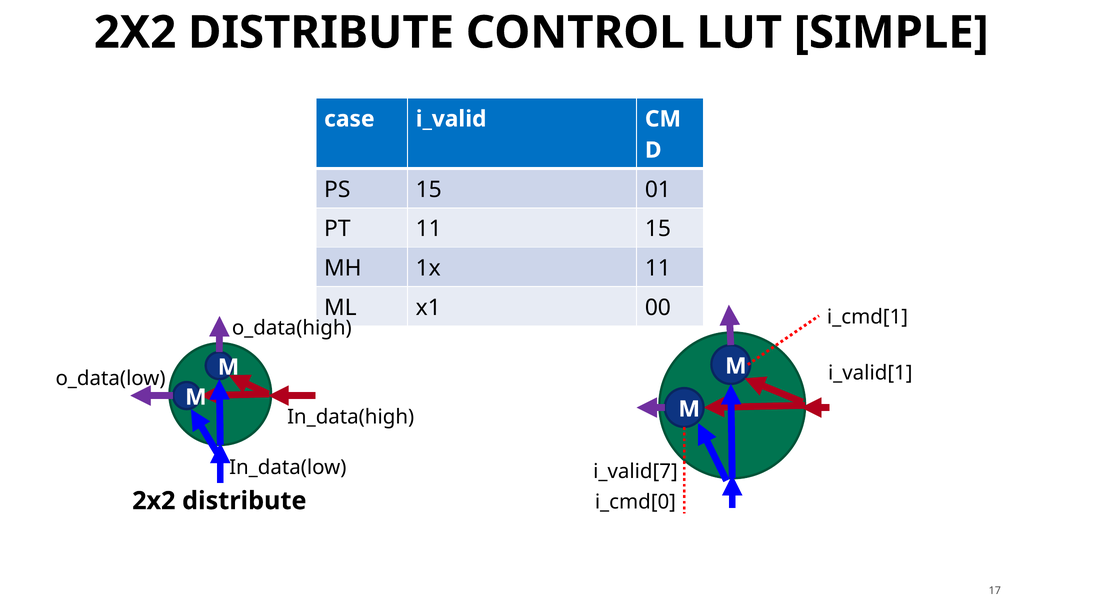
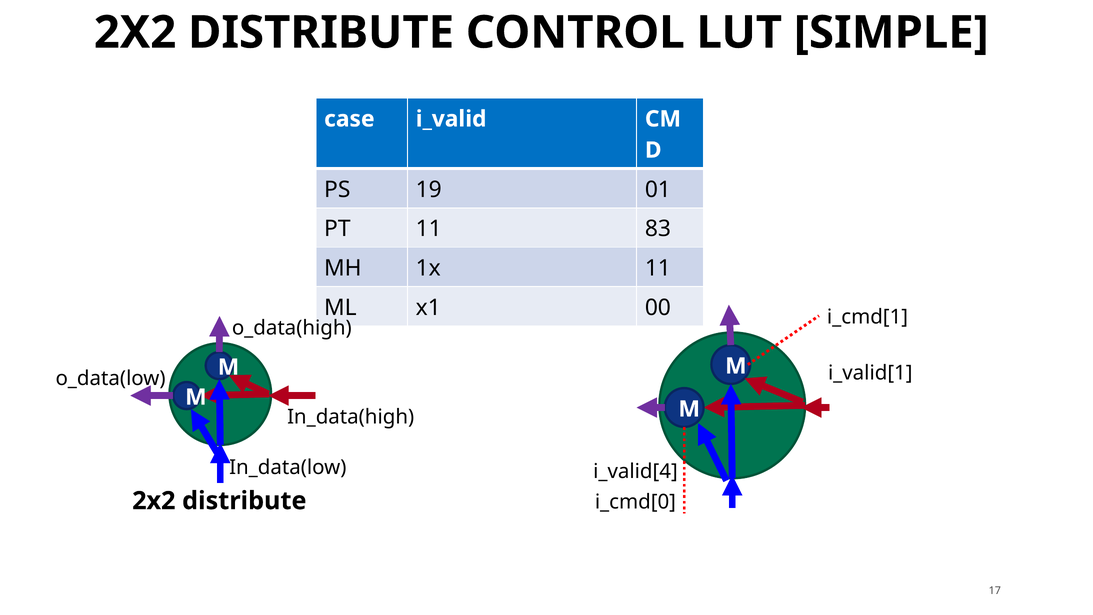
PS 15: 15 -> 19
11 15: 15 -> 83
i_valid[7: i_valid[7 -> i_valid[4
